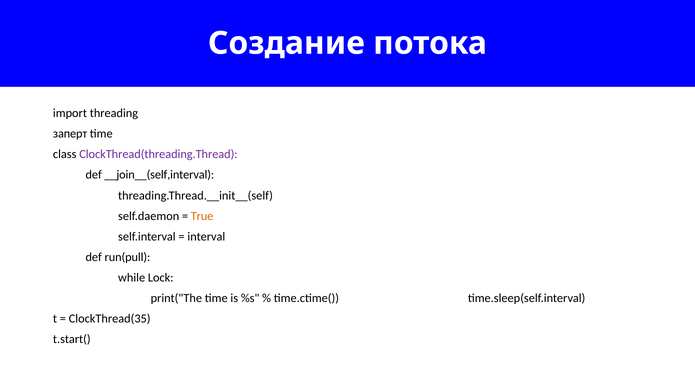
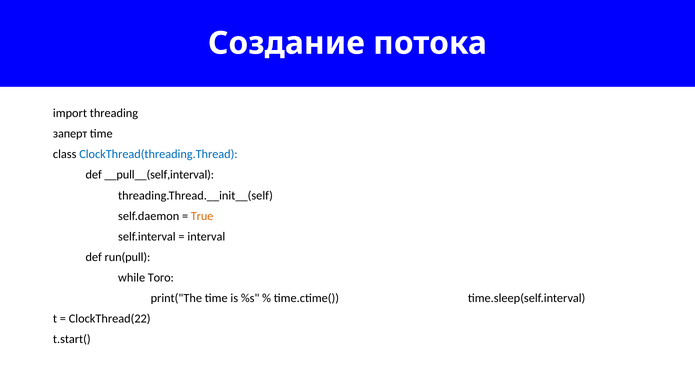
ClockThread(threading.Thread colour: purple -> blue
__join__(self,interval: __join__(self,interval -> __pull__(self,interval
Lock: Lock -> Того
ClockThread(35: ClockThread(35 -> ClockThread(22
